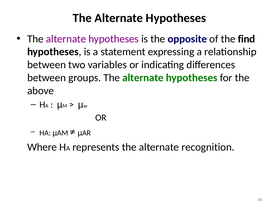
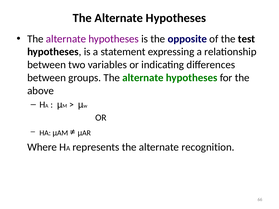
find: find -> test
